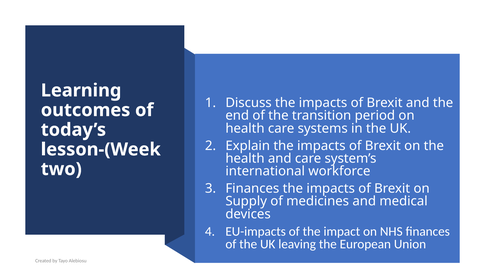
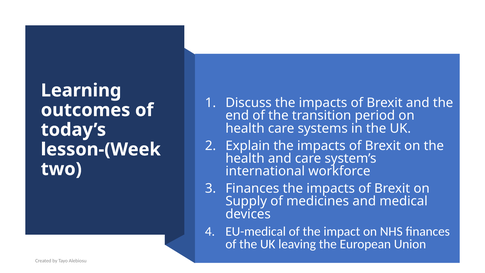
EU-impacts: EU-impacts -> EU-medical
